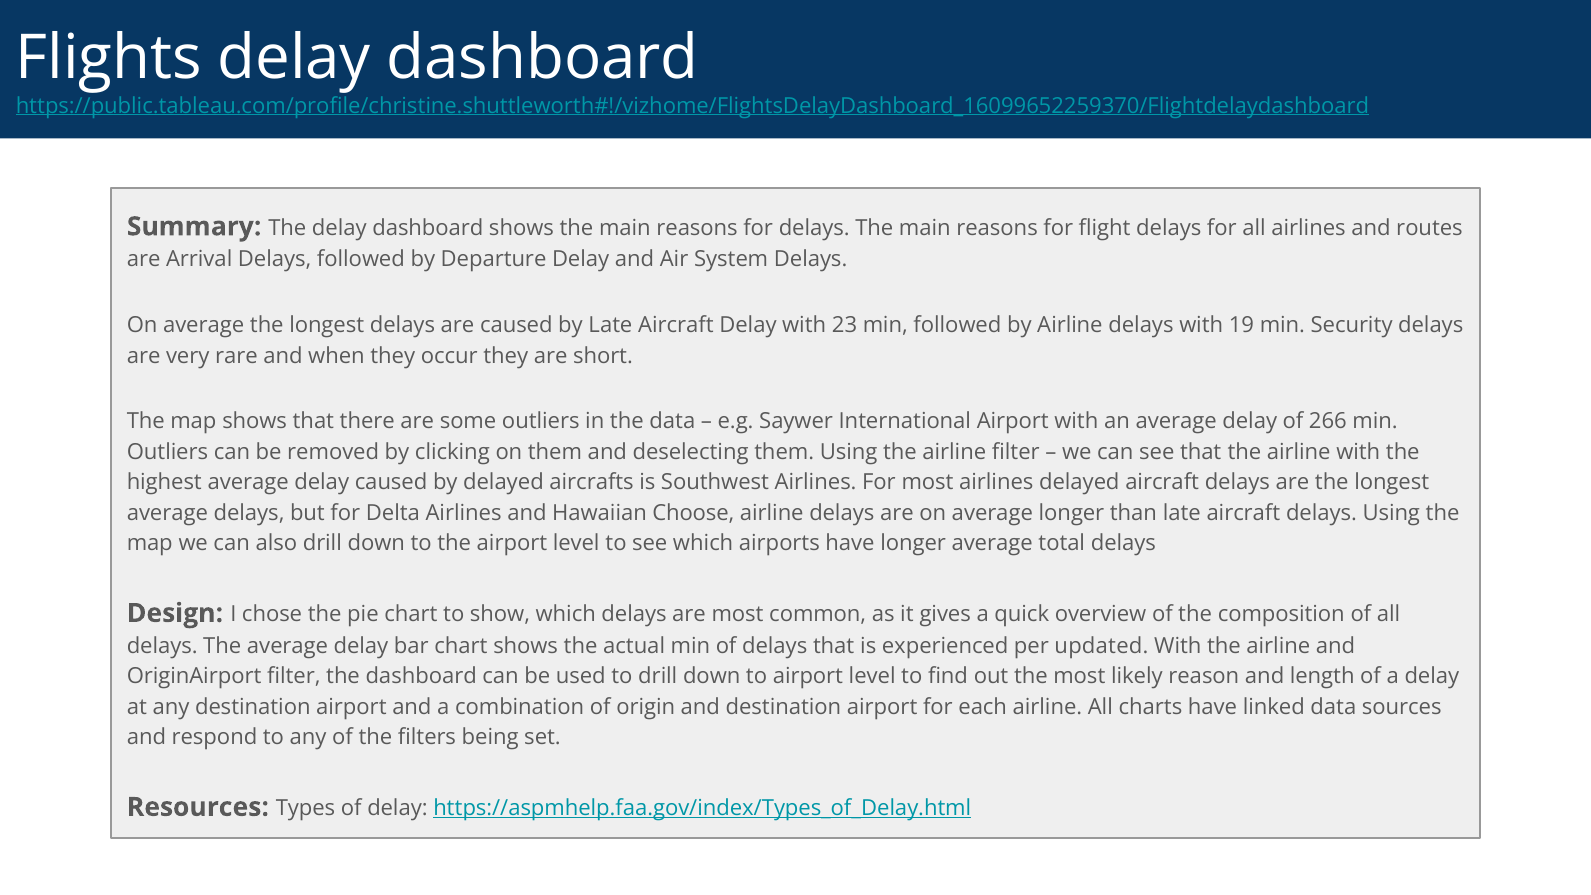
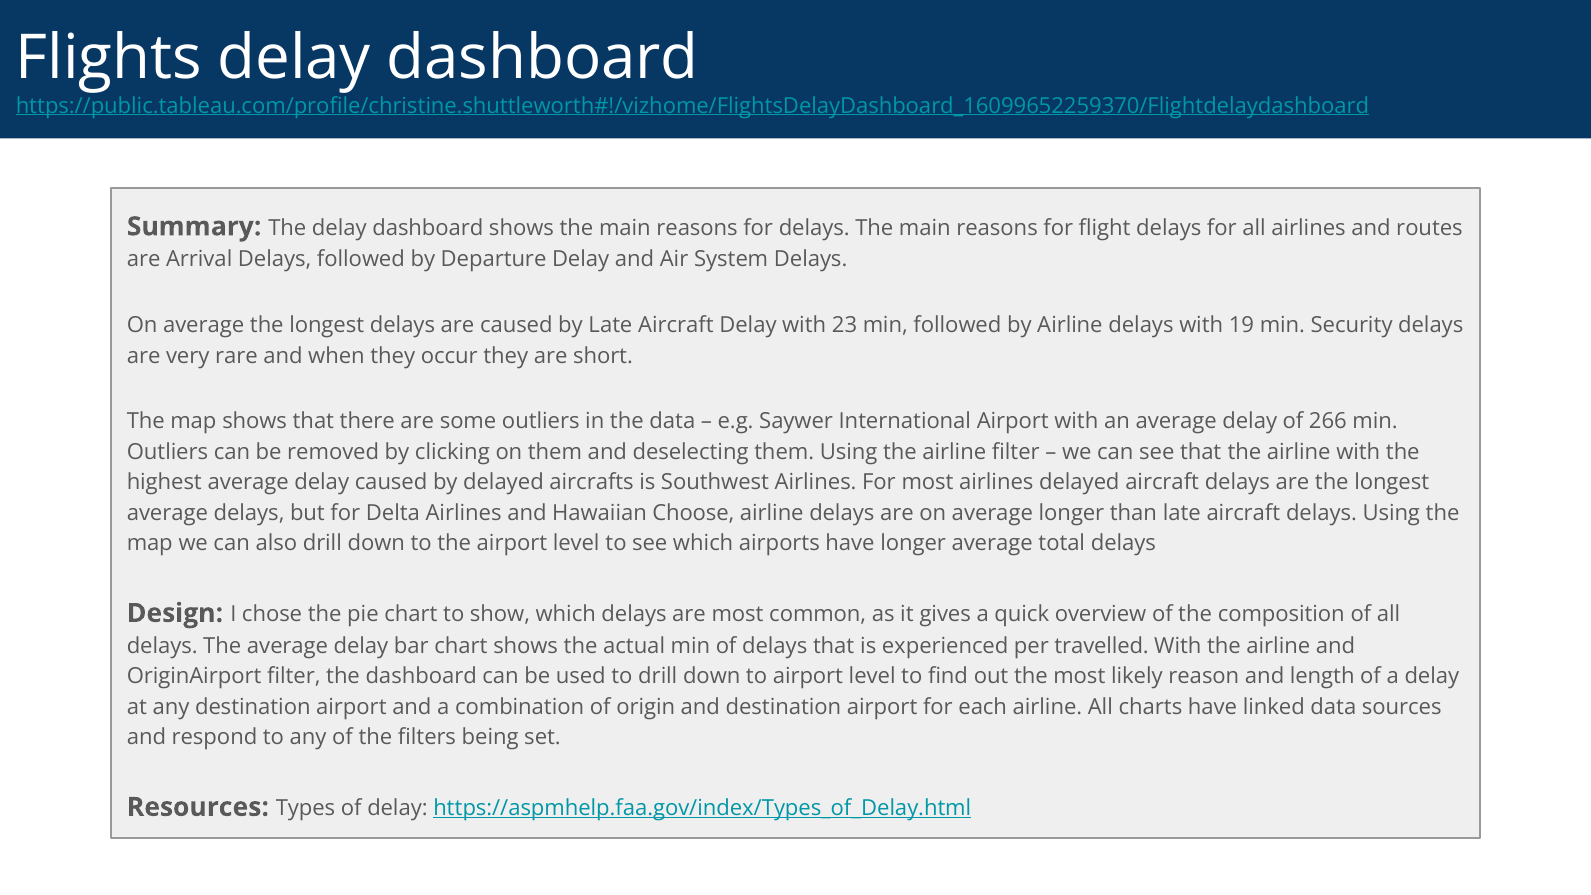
updated: updated -> travelled
